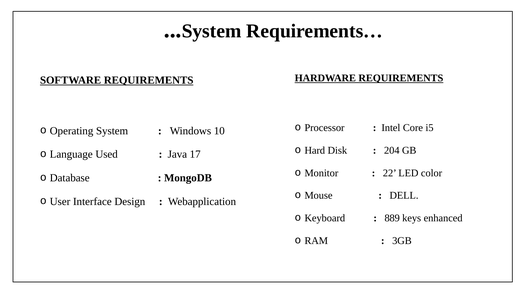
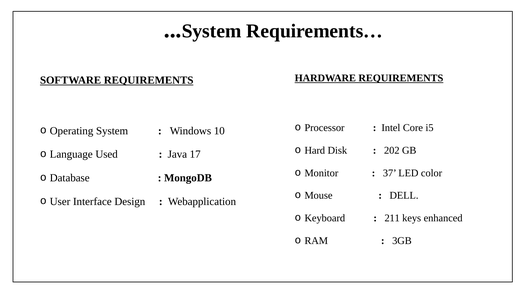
204: 204 -> 202
22: 22 -> 37
889: 889 -> 211
